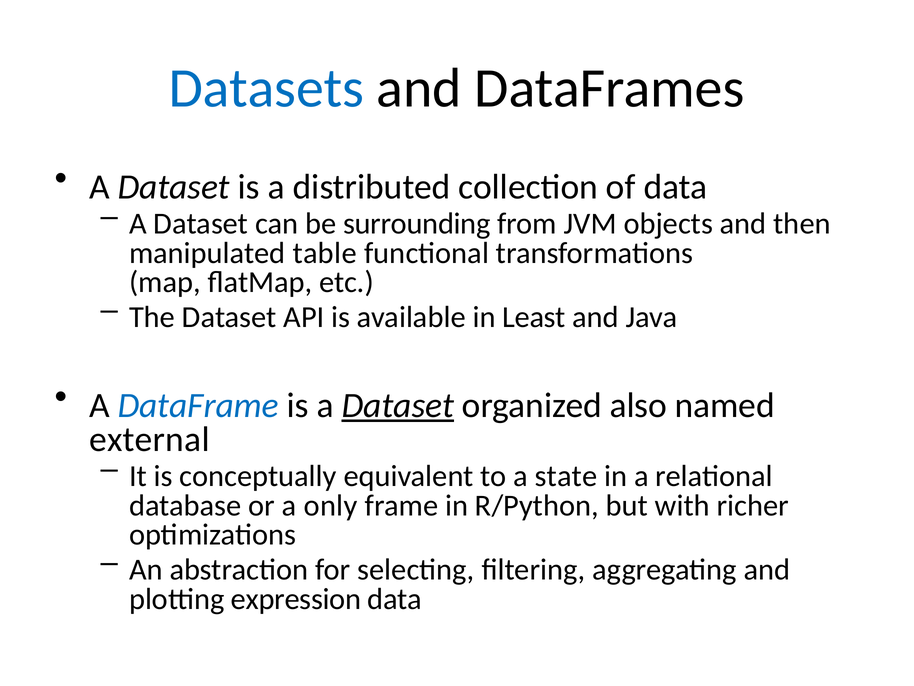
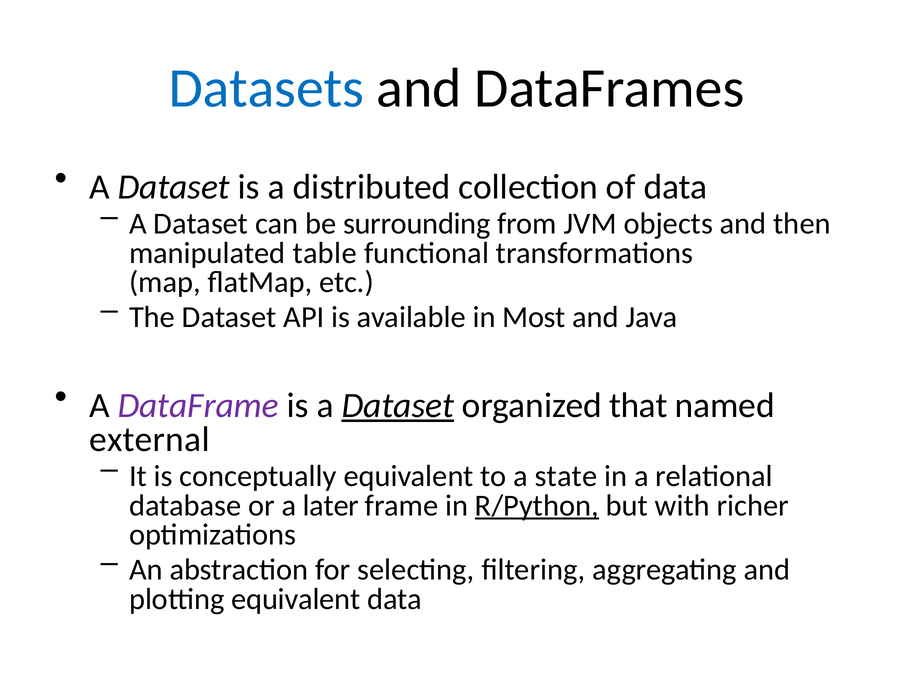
Least: Least -> Most
DataFrame colour: blue -> purple
also: also -> that
only: only -> later
R/Python underline: none -> present
plotting expression: expression -> equivalent
